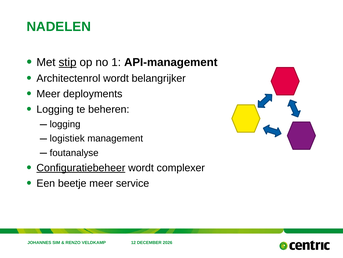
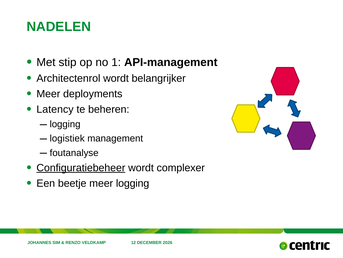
stip underline: present -> none
Logging at (55, 109): Logging -> Latency
meer service: service -> logging
